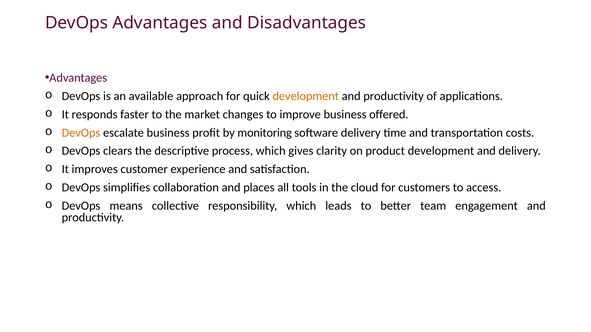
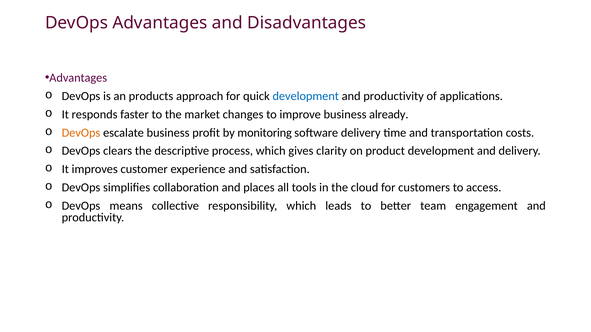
available: available -> products
development at (306, 96) colour: orange -> blue
offered: offered -> already
